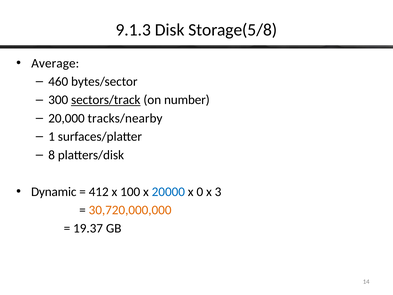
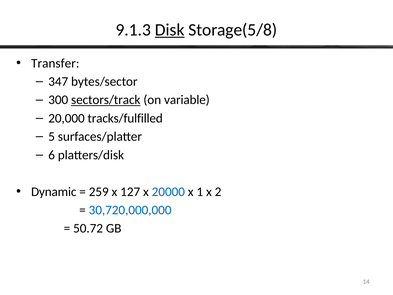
Disk underline: none -> present
Average: Average -> Transfer
460: 460 -> 347
number: number -> variable
tracks/nearby: tracks/nearby -> tracks/fulfilled
1: 1 -> 5
8: 8 -> 6
412: 412 -> 259
100: 100 -> 127
0: 0 -> 1
3: 3 -> 2
30,720,000,000 colour: orange -> blue
19.37: 19.37 -> 50.72
